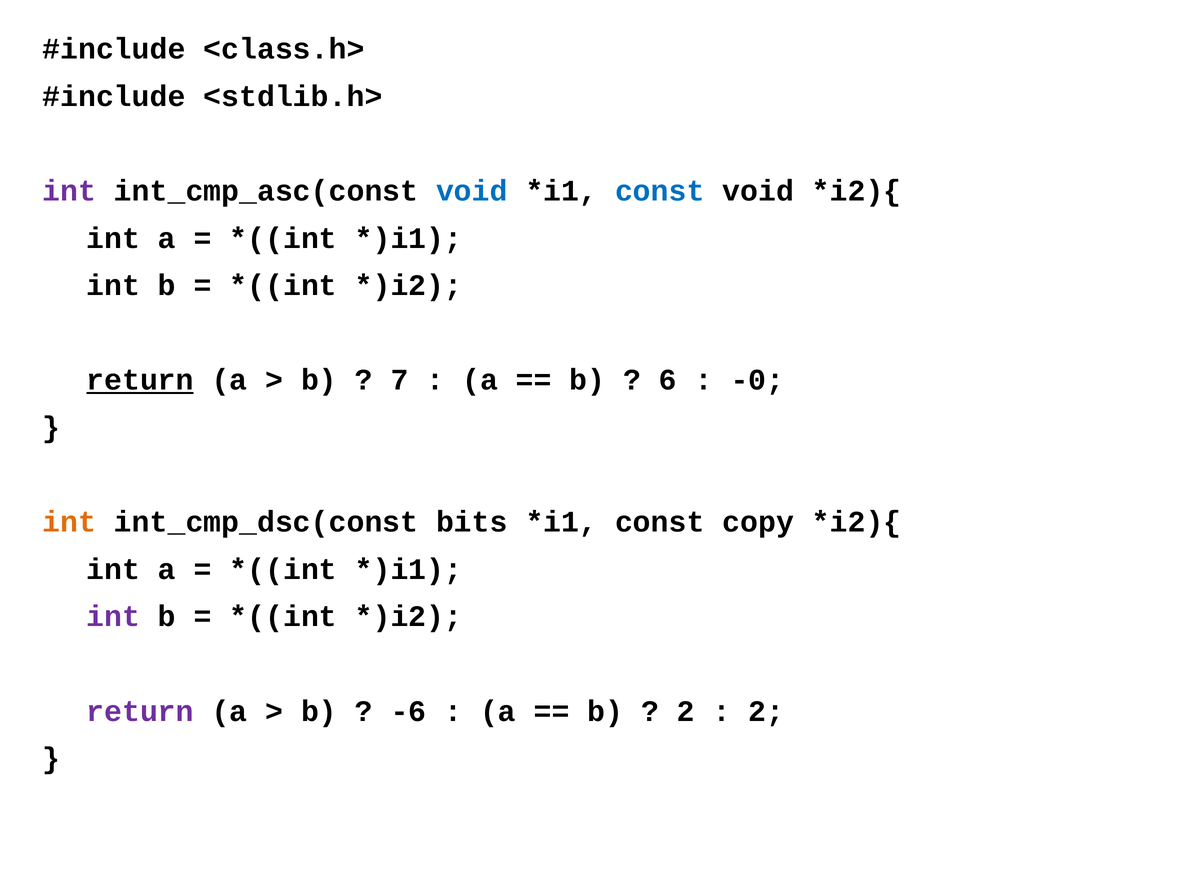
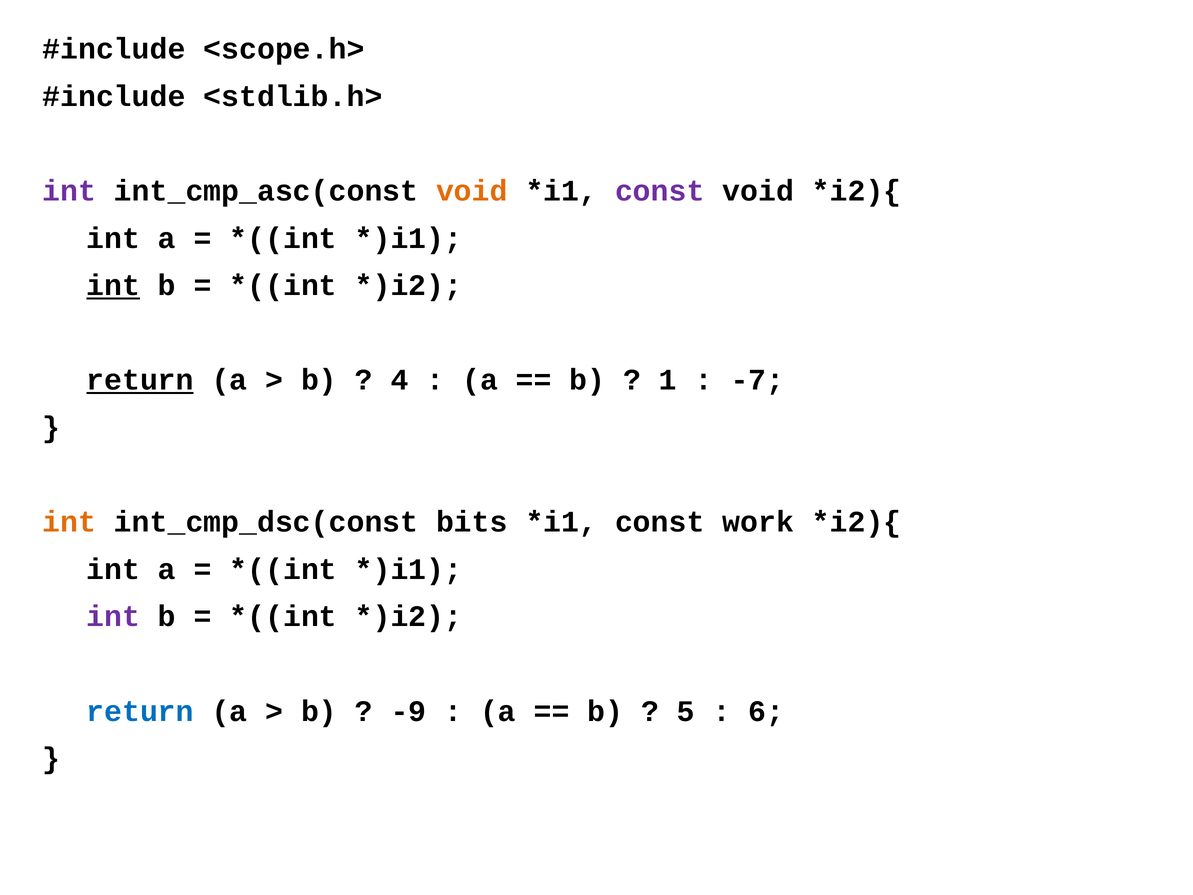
<class.h>: <class.h> -> <scope.h>
void at (472, 191) colour: blue -> orange
const at (660, 191) colour: blue -> purple
int at (113, 285) underline: none -> present
7: 7 -> 4
6: 6 -> 1
-0: -0 -> -7
copy: copy -> work
return at (140, 711) colour: purple -> blue
-6: -6 -> -9
2 at (686, 711): 2 -> 5
2 at (766, 711): 2 -> 6
